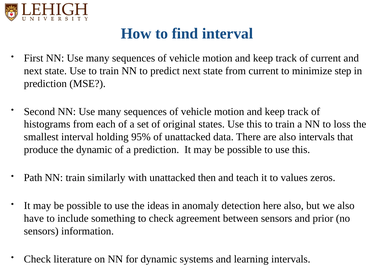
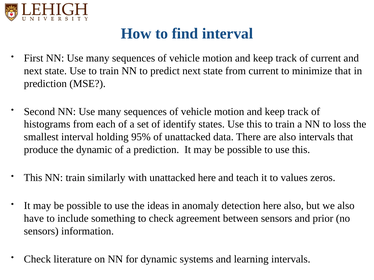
minimize step: step -> that
original: original -> identify
Path at (33, 178): Path -> This
unattacked then: then -> here
